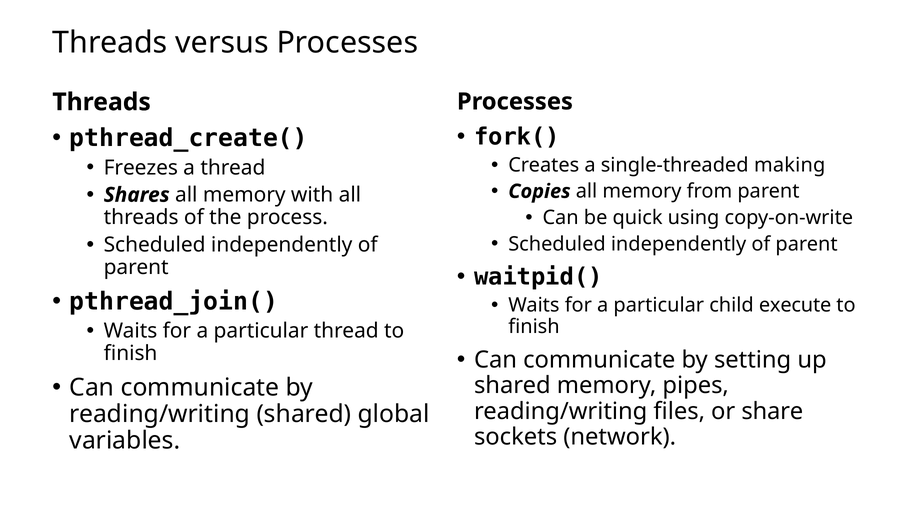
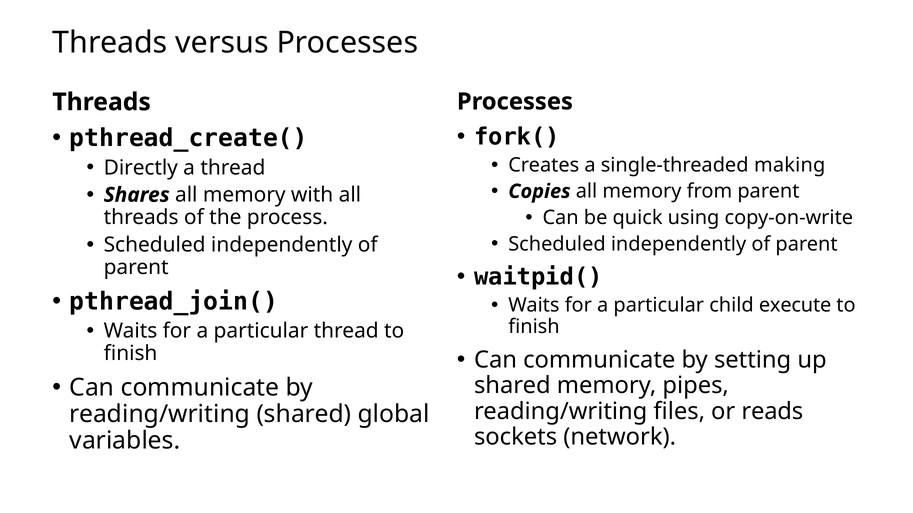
Freezes: Freezes -> Directly
share: share -> reads
